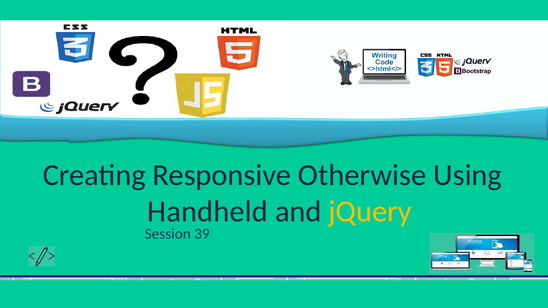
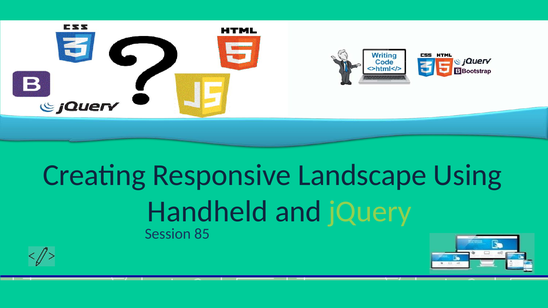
Otherwise: Otherwise -> Landscape
jQuery colour: yellow -> light green
39: 39 -> 85
